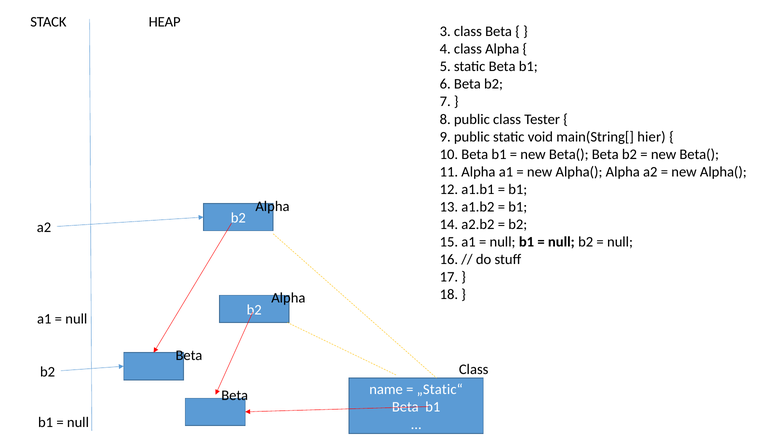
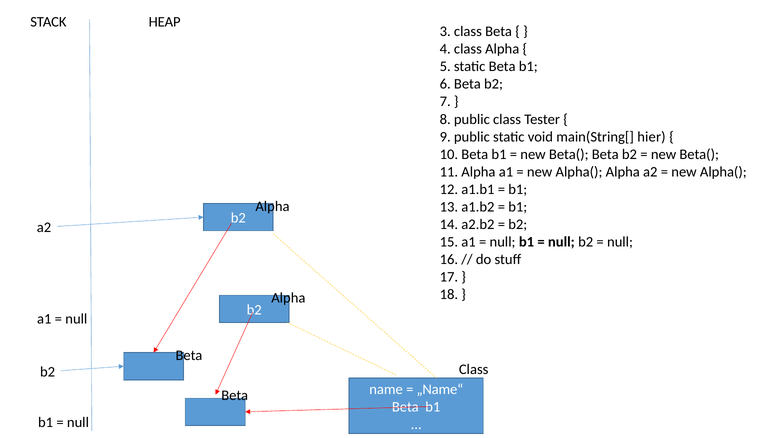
„Static“: „Static“ -> „Name“
